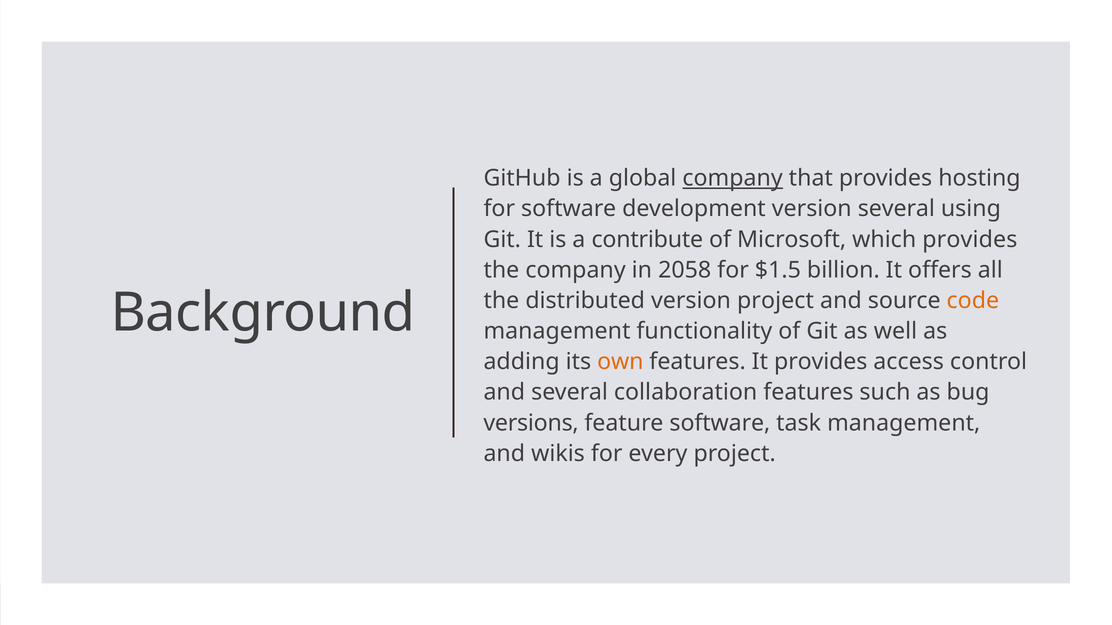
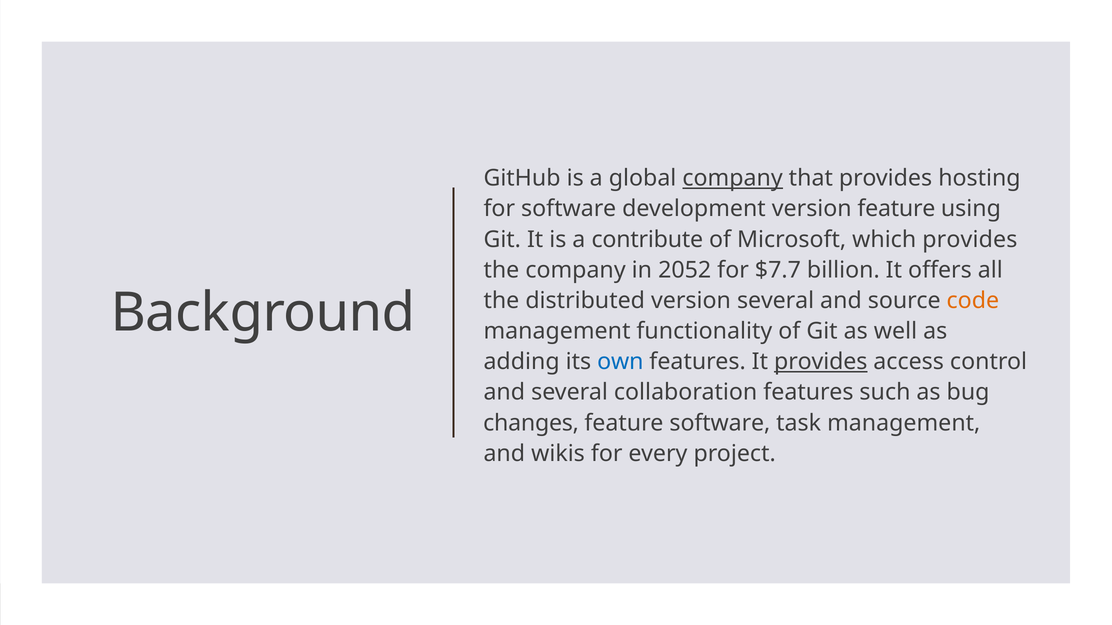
version several: several -> feature
2058: 2058 -> 2052
$1.5: $1.5 -> $7.7
version project: project -> several
own colour: orange -> blue
provides at (821, 362) underline: none -> present
versions: versions -> changes
